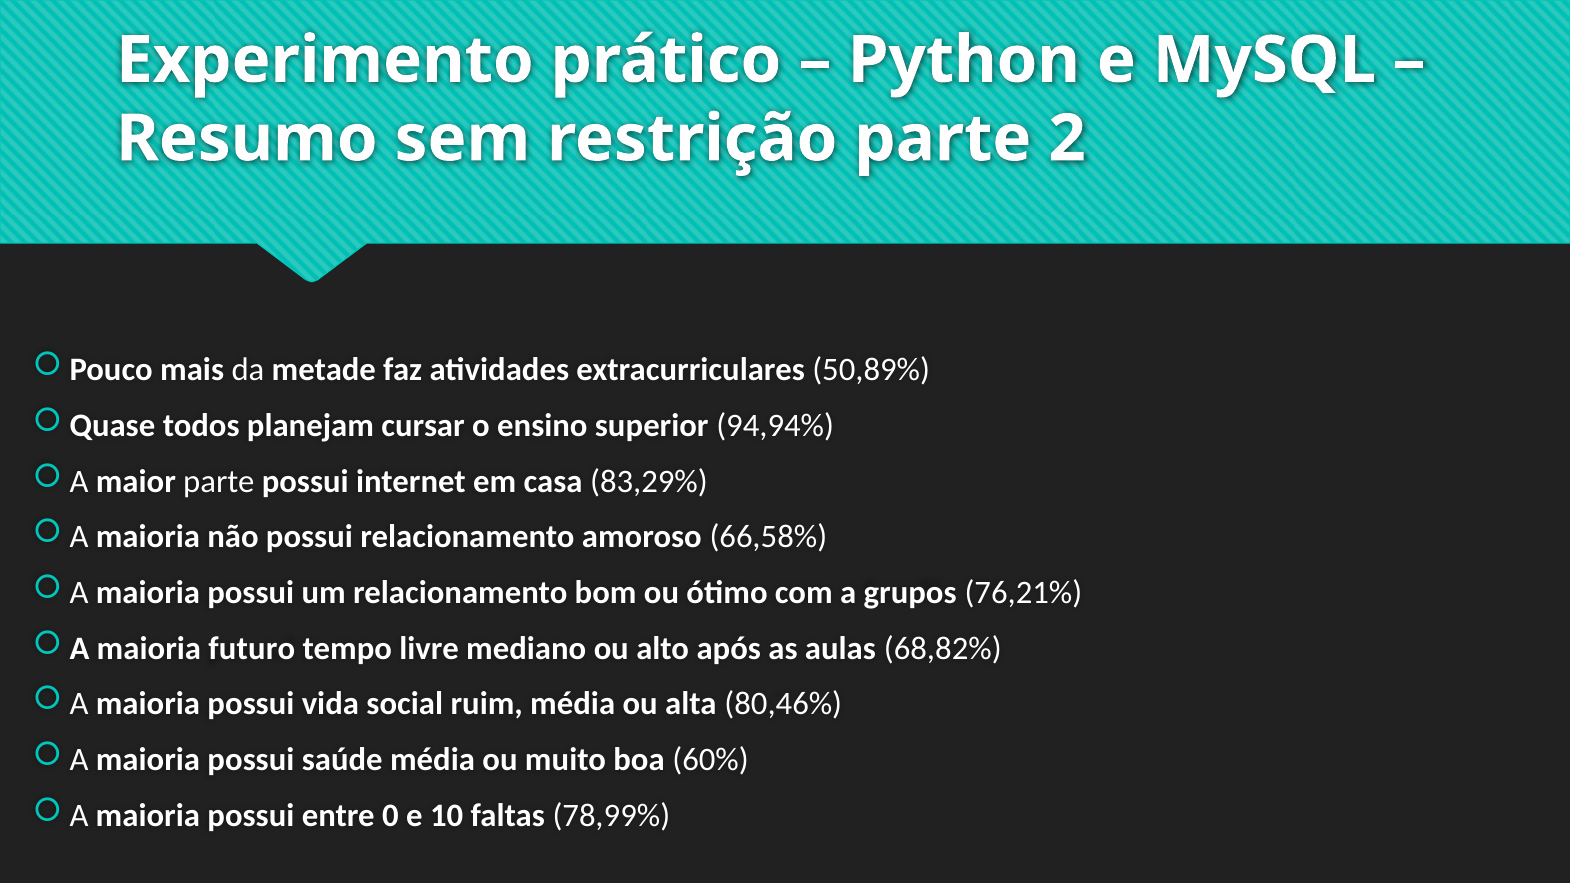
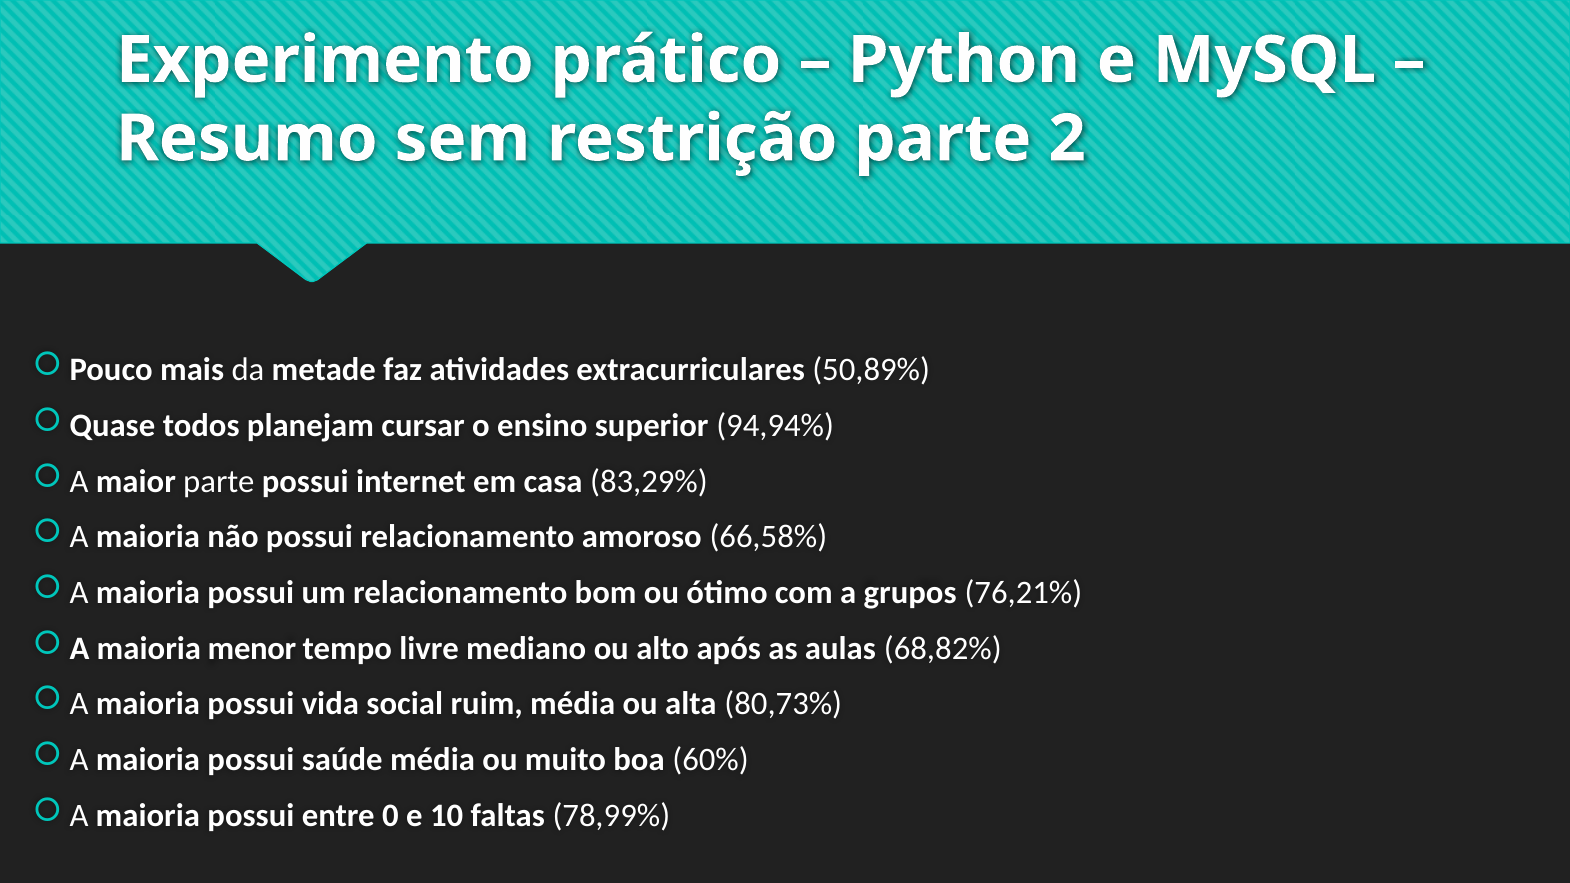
futuro: futuro -> menor
80,46%: 80,46% -> 80,73%
